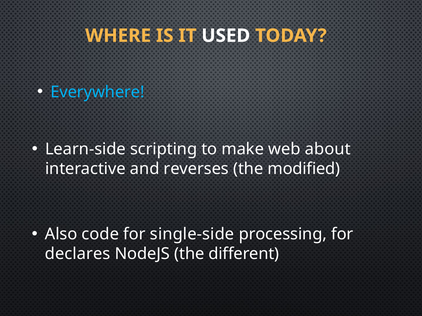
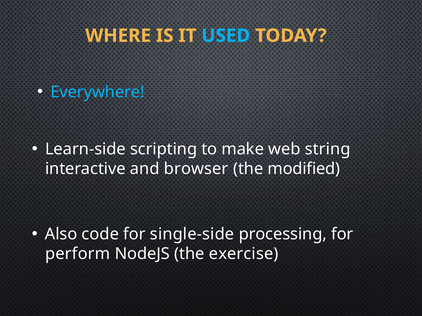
USED colour: white -> light blue
about: about -> string
reverses: reverses -> browser
declares: declares -> perform
different: different -> exercise
